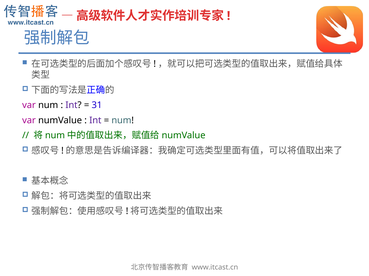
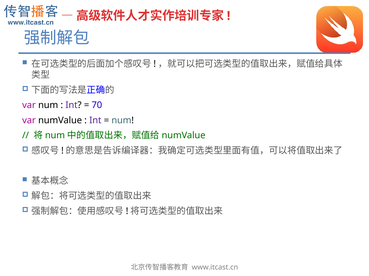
31: 31 -> 70
